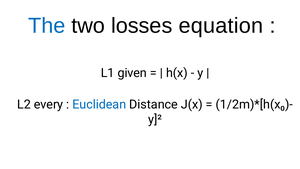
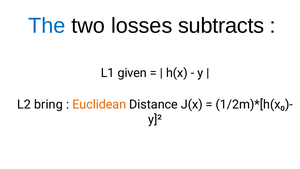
equation: equation -> subtracts
every: every -> bring
Euclidean colour: blue -> orange
